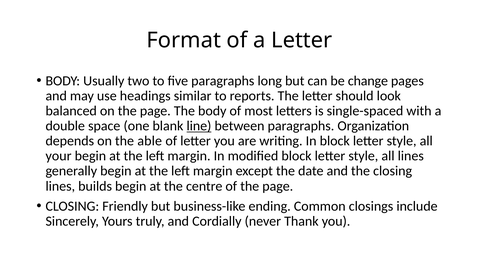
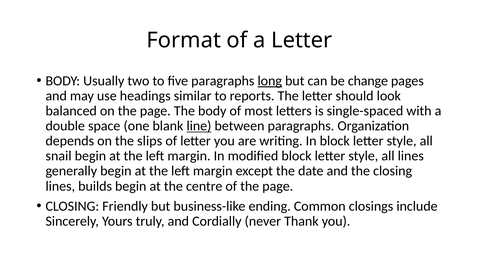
long underline: none -> present
able: able -> slips
your: your -> snail
